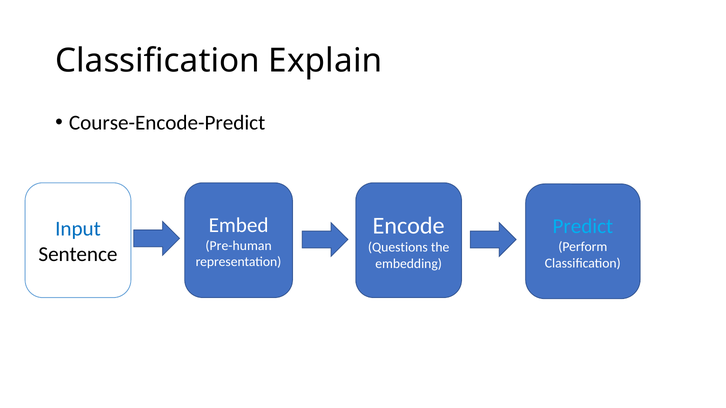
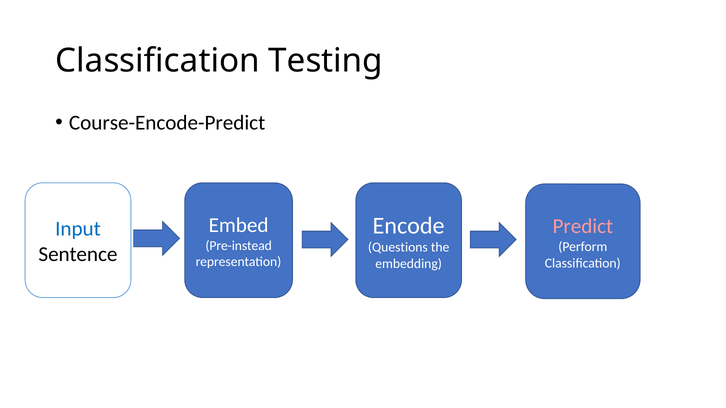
Explain: Explain -> Testing
Predict colour: light blue -> pink
Pre-human: Pre-human -> Pre-instead
